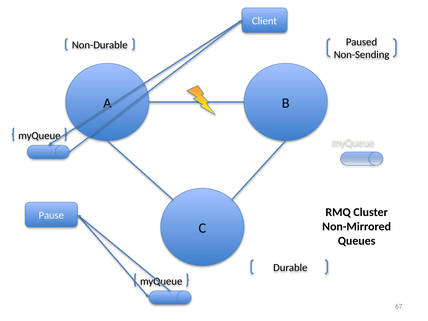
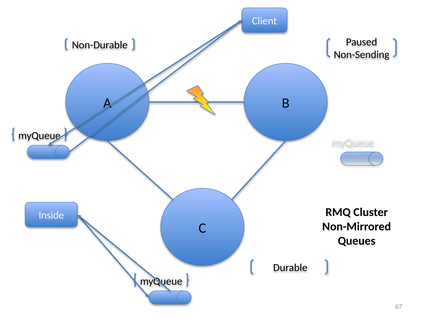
Pause: Pause -> Inside
